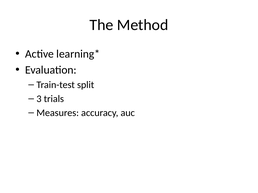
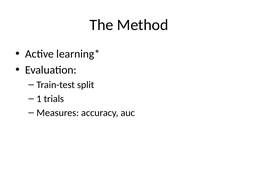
3: 3 -> 1
